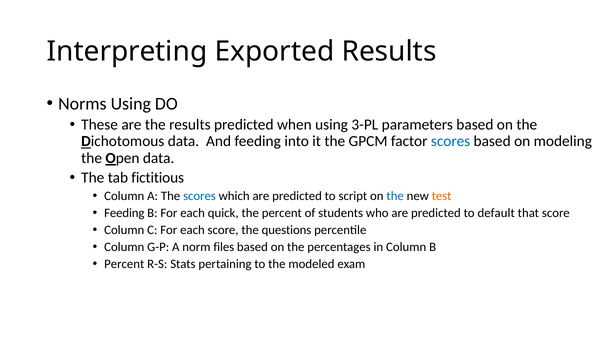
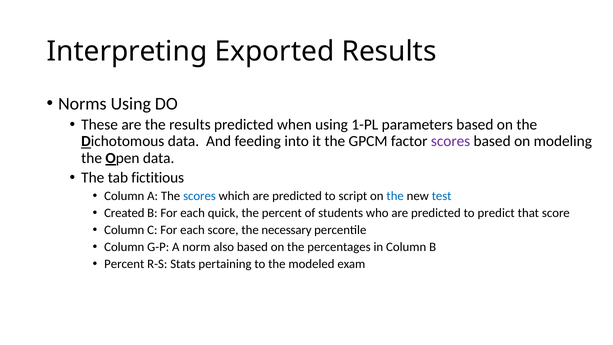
3-PL: 3-PL -> 1-PL
scores at (451, 141) colour: blue -> purple
test colour: orange -> blue
Feeding at (124, 213): Feeding -> Created
default: default -> predict
questions: questions -> necessary
files: files -> also
